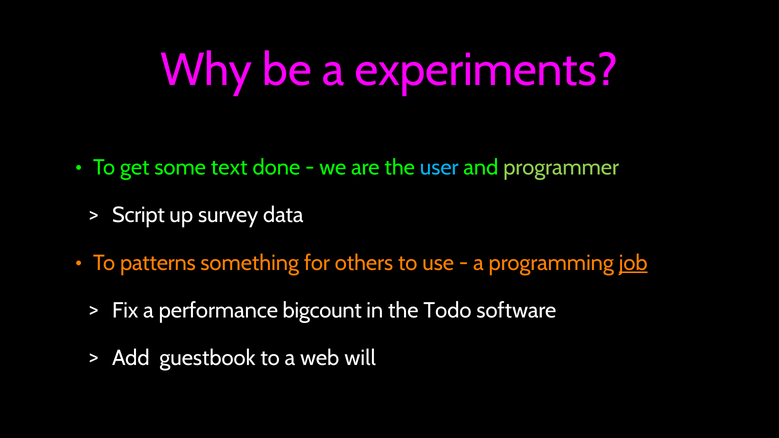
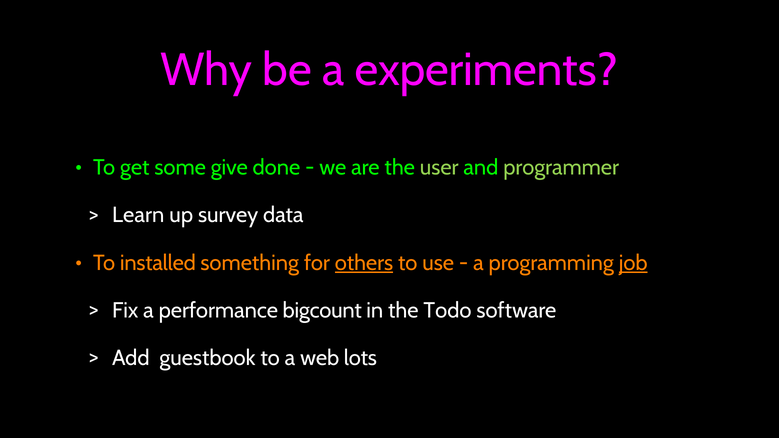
text: text -> give
user colour: light blue -> light green
Script: Script -> Learn
patterns: patterns -> installed
others underline: none -> present
will: will -> lots
